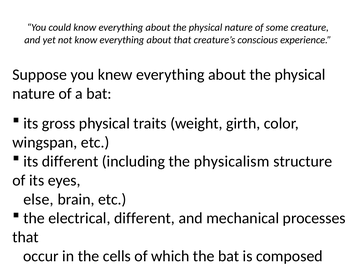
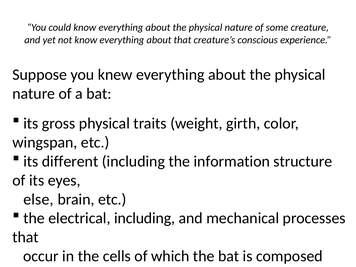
physicalism: physicalism -> information
electrical different: different -> including
